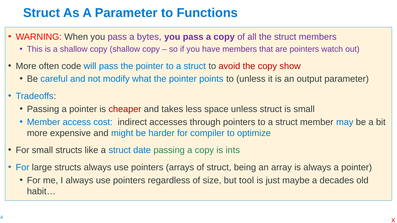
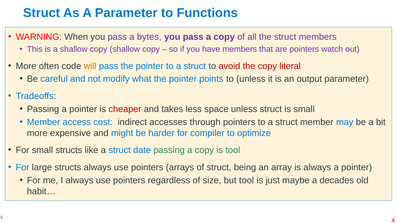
will colour: blue -> orange
show: show -> literal
is ints: ints -> tool
